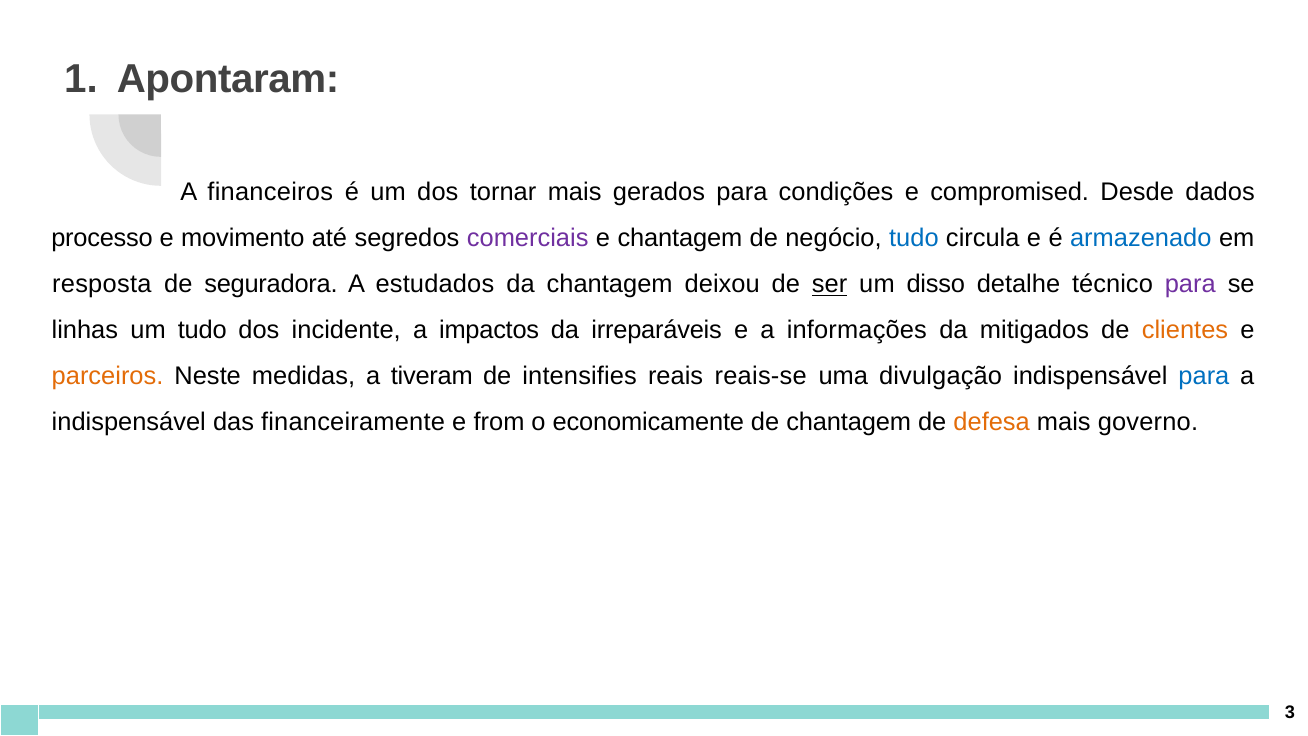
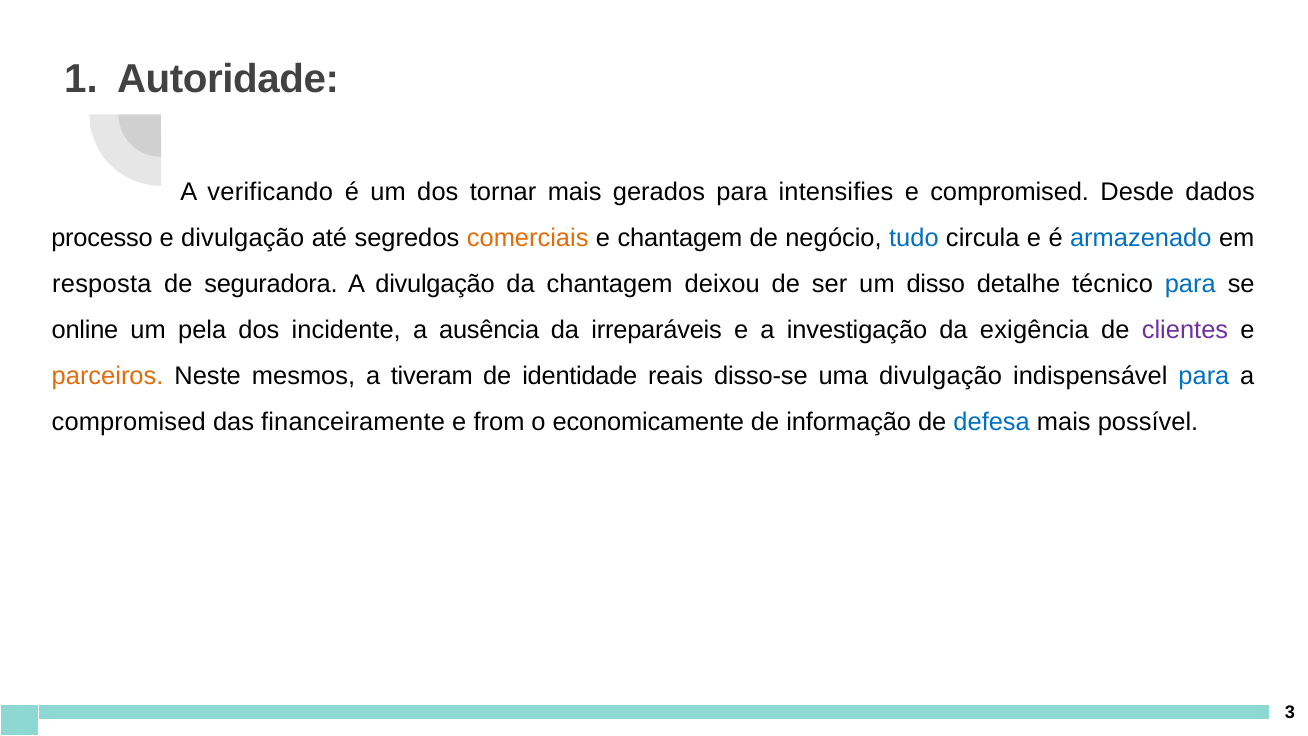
Apontaram: Apontaram -> Autoridade
financeiros: financeiros -> verificando
condições: condições -> intensifies
e movimento: movimento -> divulgação
comerciais colour: purple -> orange
A estudados: estudados -> divulgação
ser underline: present -> none
para at (1190, 284) colour: purple -> blue
linhas: linhas -> online
um tudo: tudo -> pela
impactos: impactos -> ausência
informações: informações -> investigação
mitigados: mitigados -> exigência
clientes colour: orange -> purple
medidas: medidas -> mesmos
intensifies: intensifies -> identidade
reais-se: reais-se -> disso-se
indispensável at (129, 422): indispensável -> compromised
de chantagem: chantagem -> informação
defesa colour: orange -> blue
governo: governo -> possível
